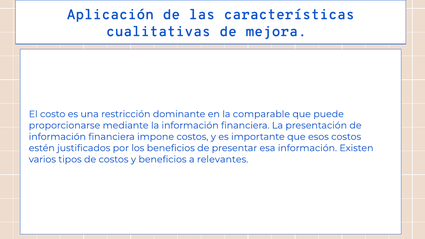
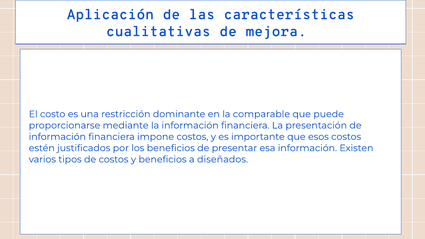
relevantes: relevantes -> diseñados
